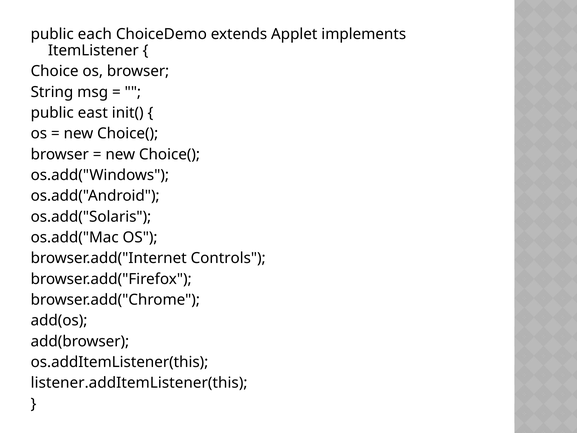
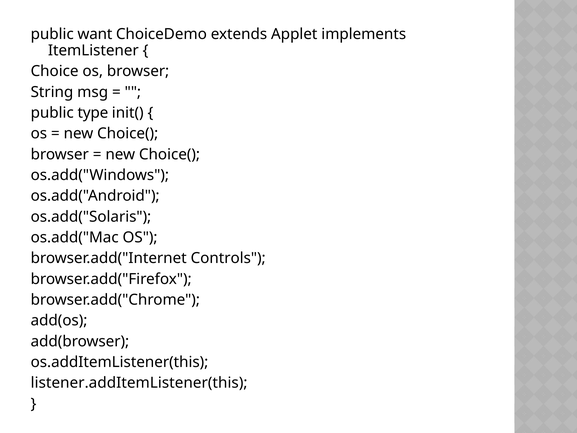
each: each -> want
east: east -> type
